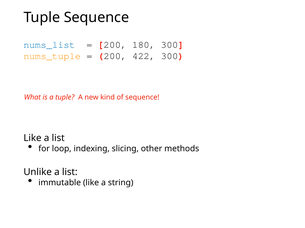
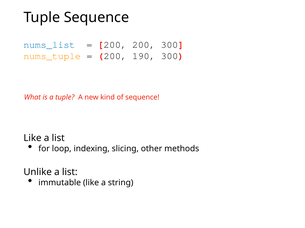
200 180: 180 -> 200
422: 422 -> 190
